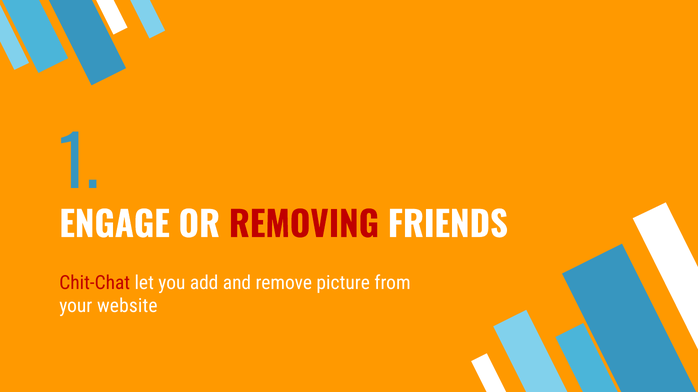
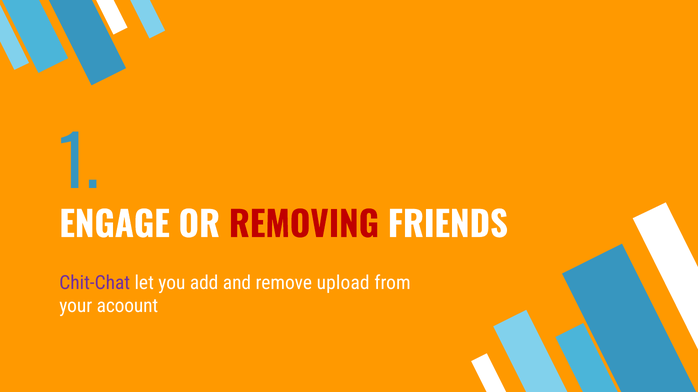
Chit-Chat colour: red -> purple
picture: picture -> upload
website: website -> acoount
